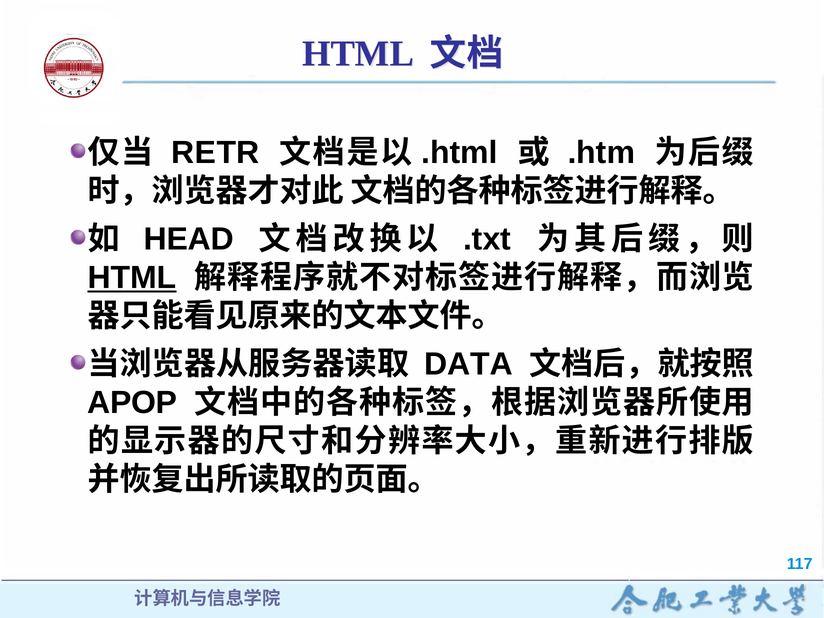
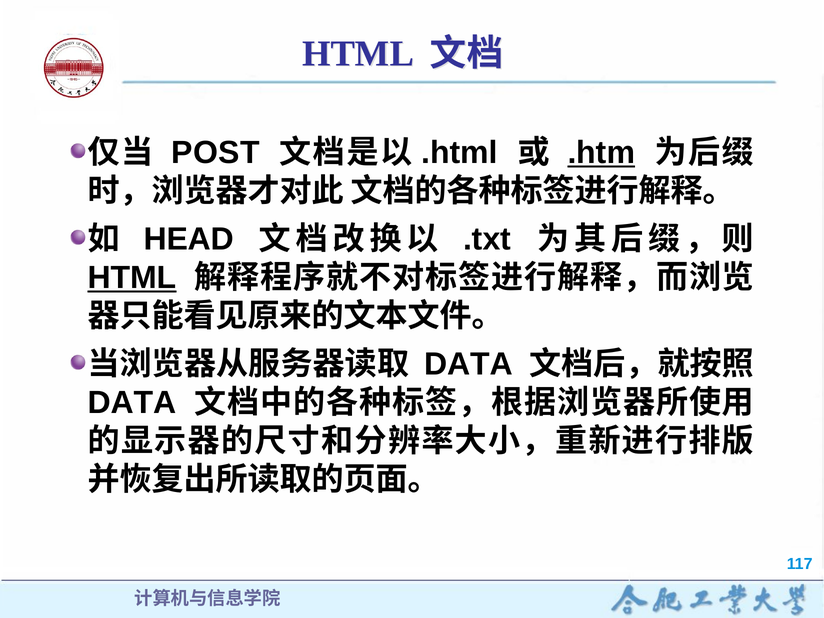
RETR: RETR -> POST
.htm underline: none -> present
APOP at (132, 403): APOP -> DATA
